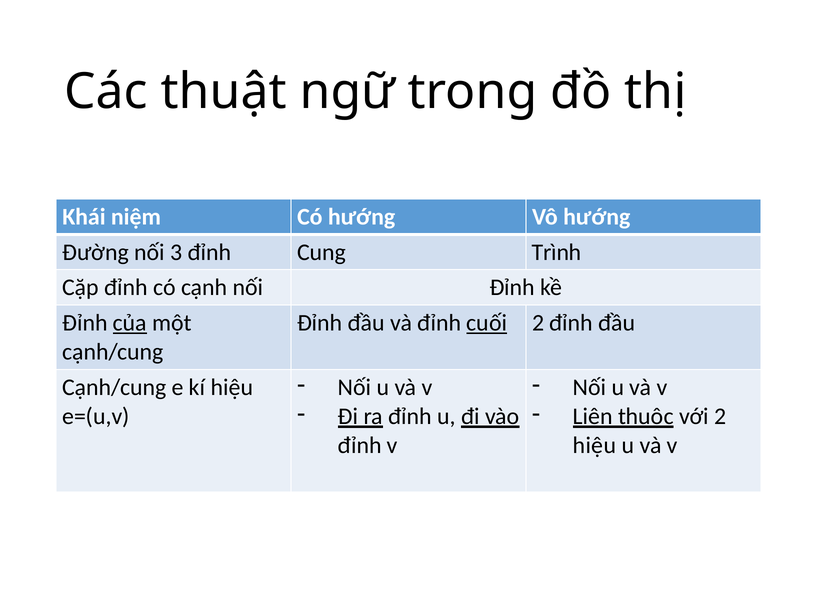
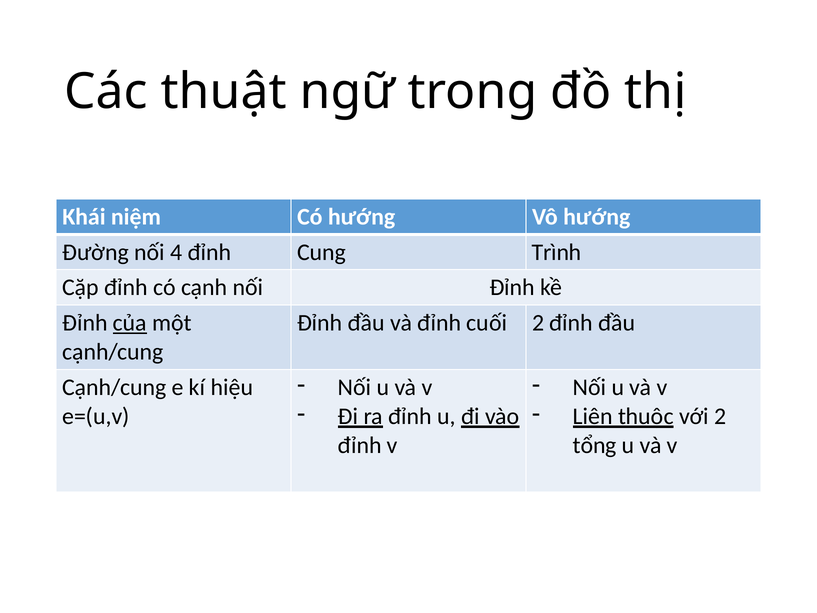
3: 3 -> 4
cuối underline: present -> none
hiệu at (595, 445): hiệu -> tổng
